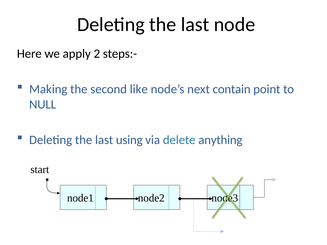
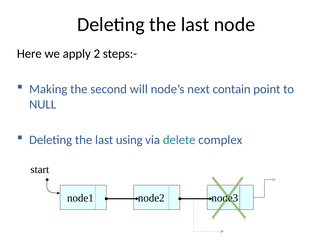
like: like -> will
anything: anything -> complex
